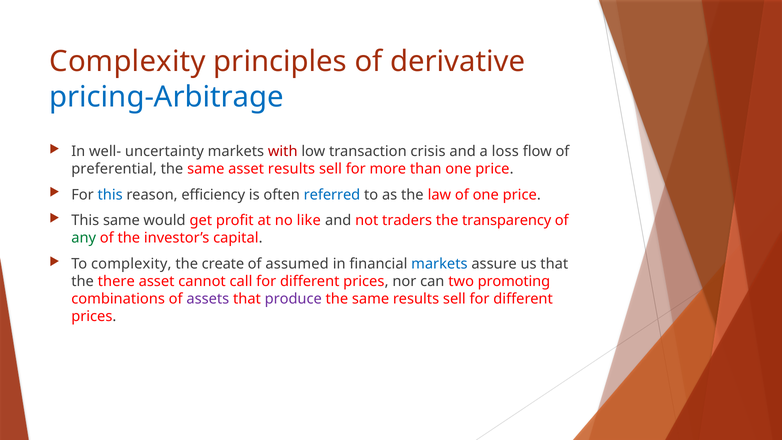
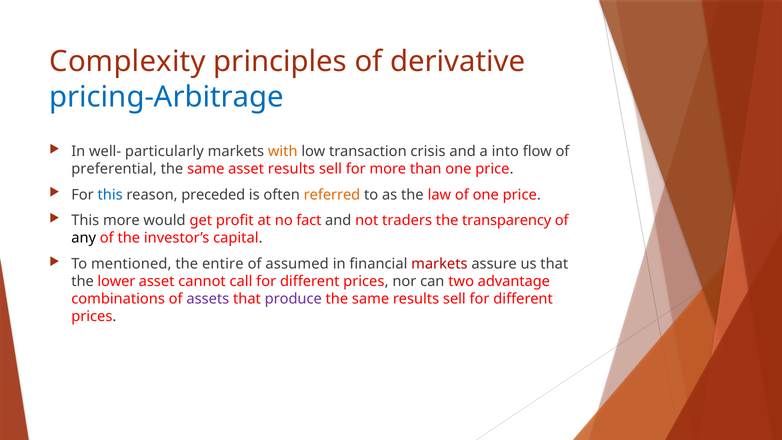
uncertainty: uncertainty -> particularly
with colour: red -> orange
loss: loss -> into
efficiency: efficiency -> preceded
referred colour: blue -> orange
This same: same -> more
like: like -> fact
any colour: green -> black
To complexity: complexity -> mentioned
create: create -> entire
markets at (439, 264) colour: blue -> red
there: there -> lower
promoting: promoting -> advantage
